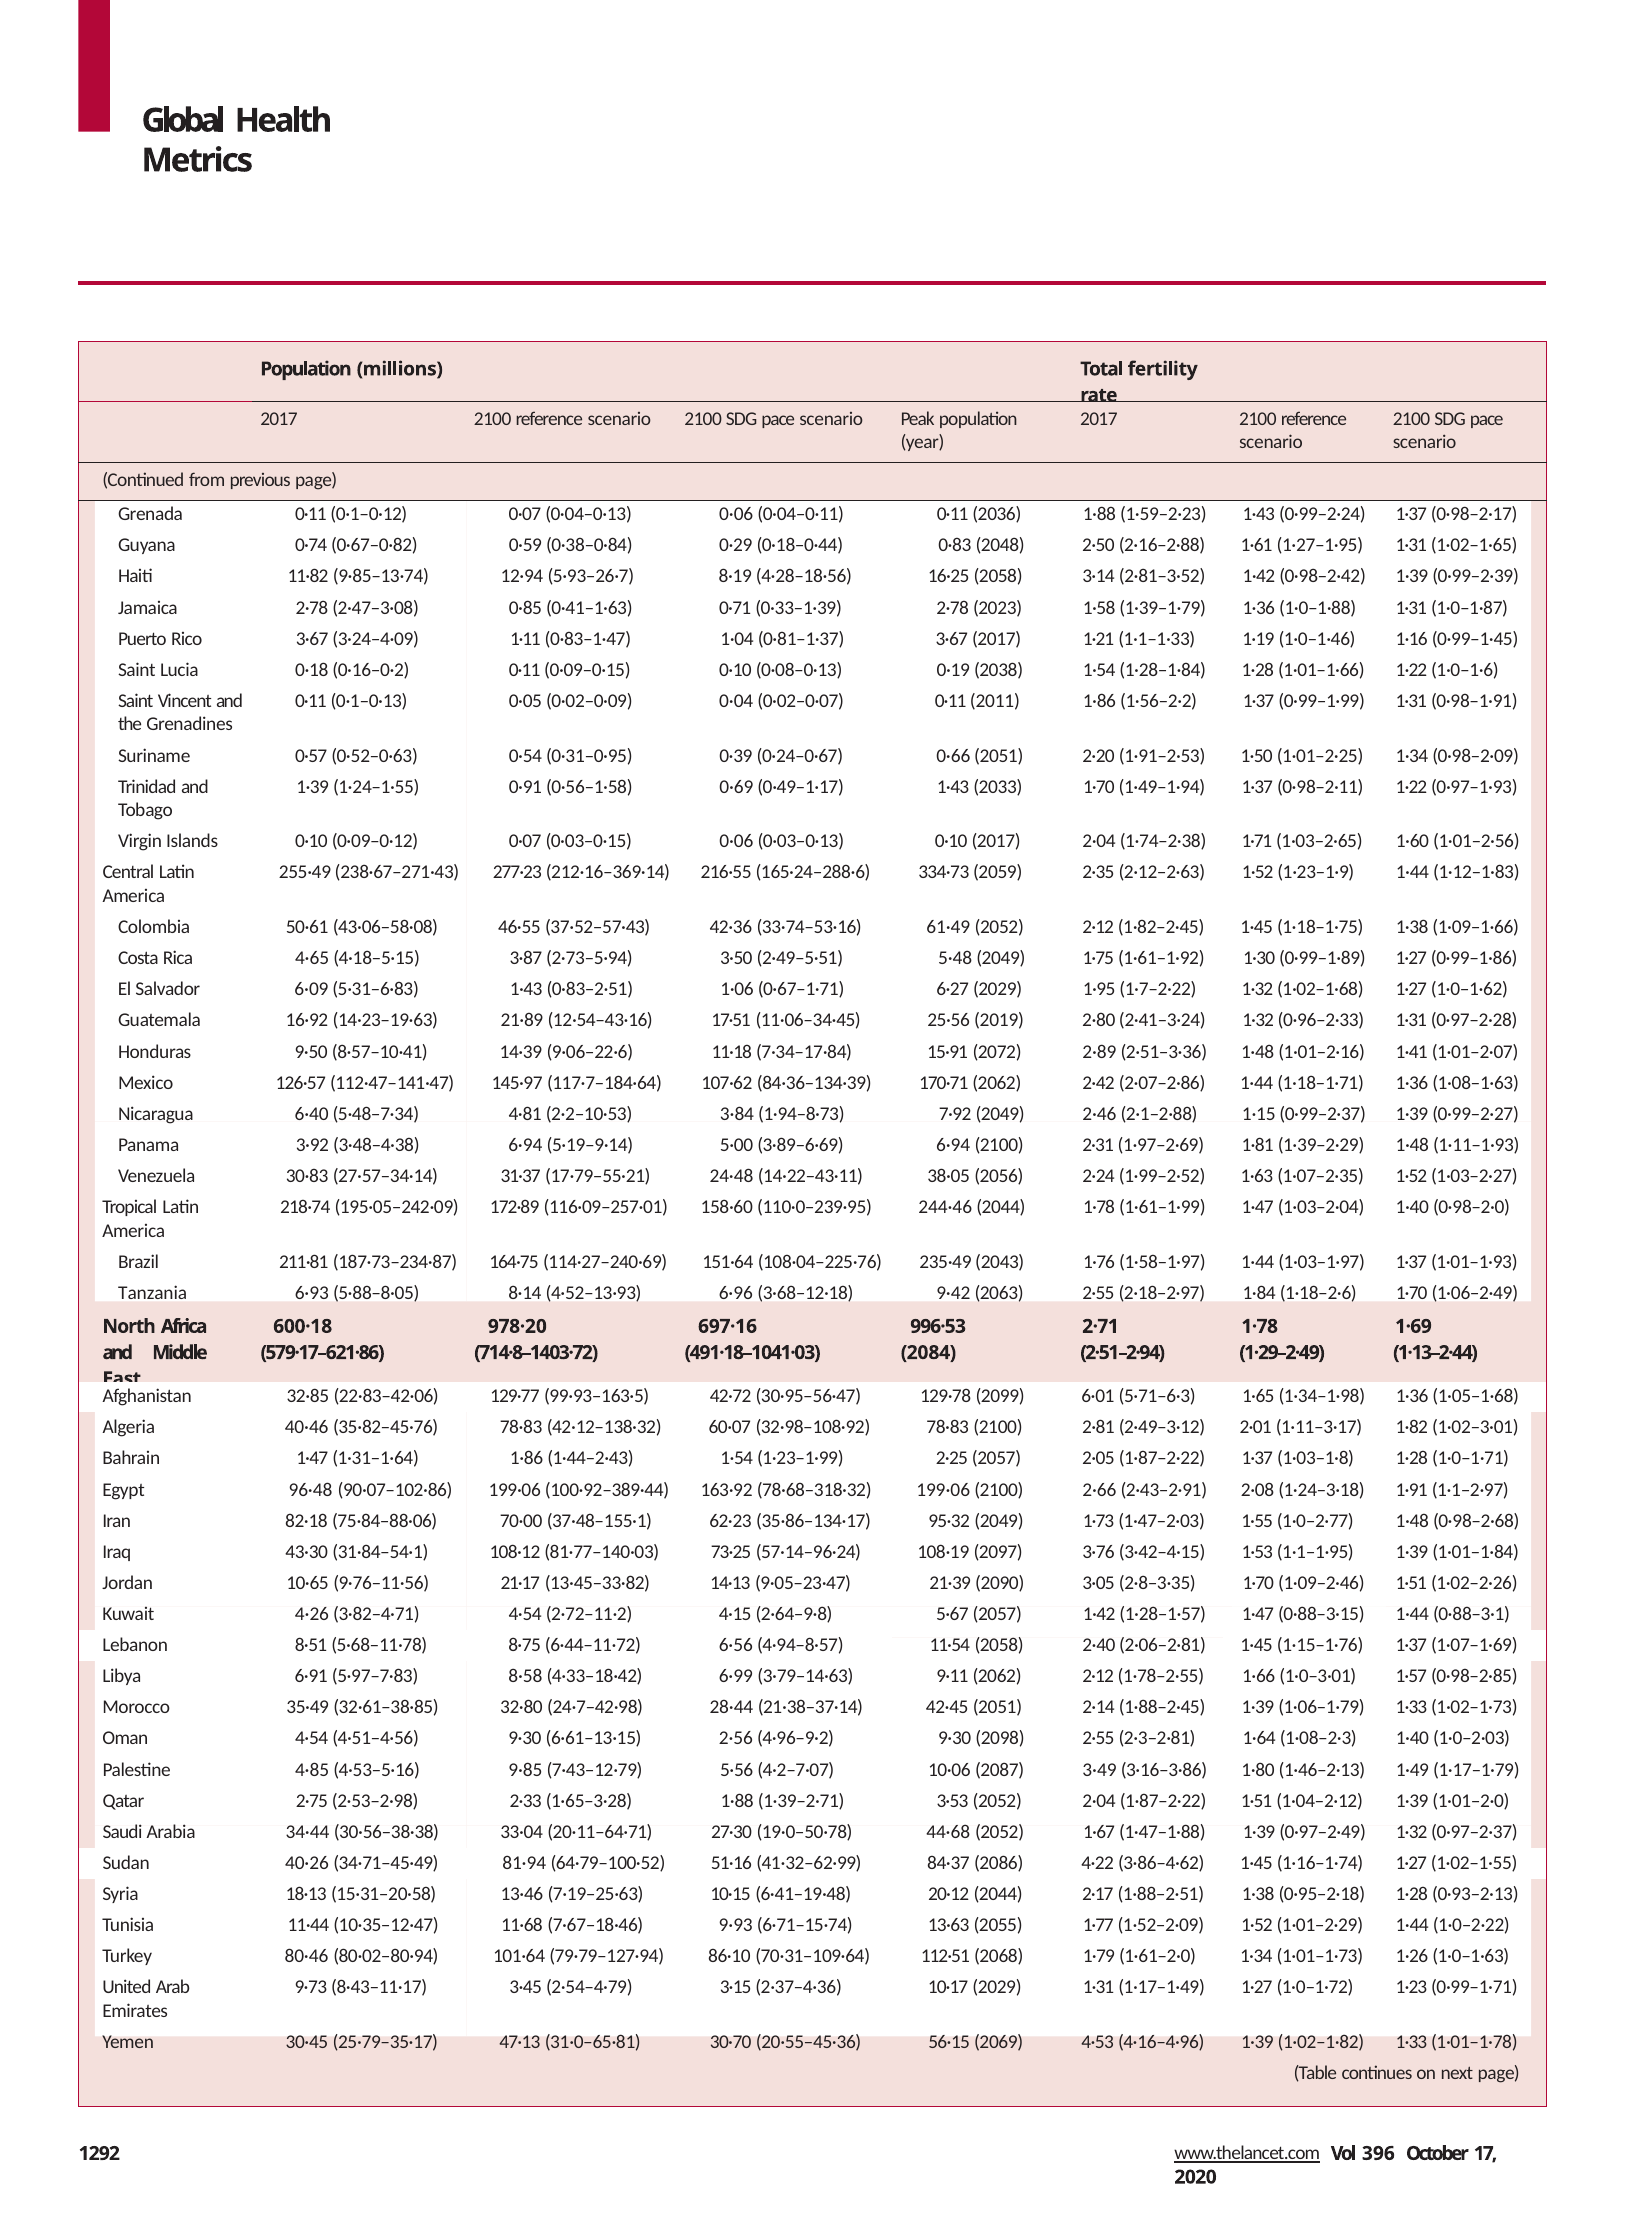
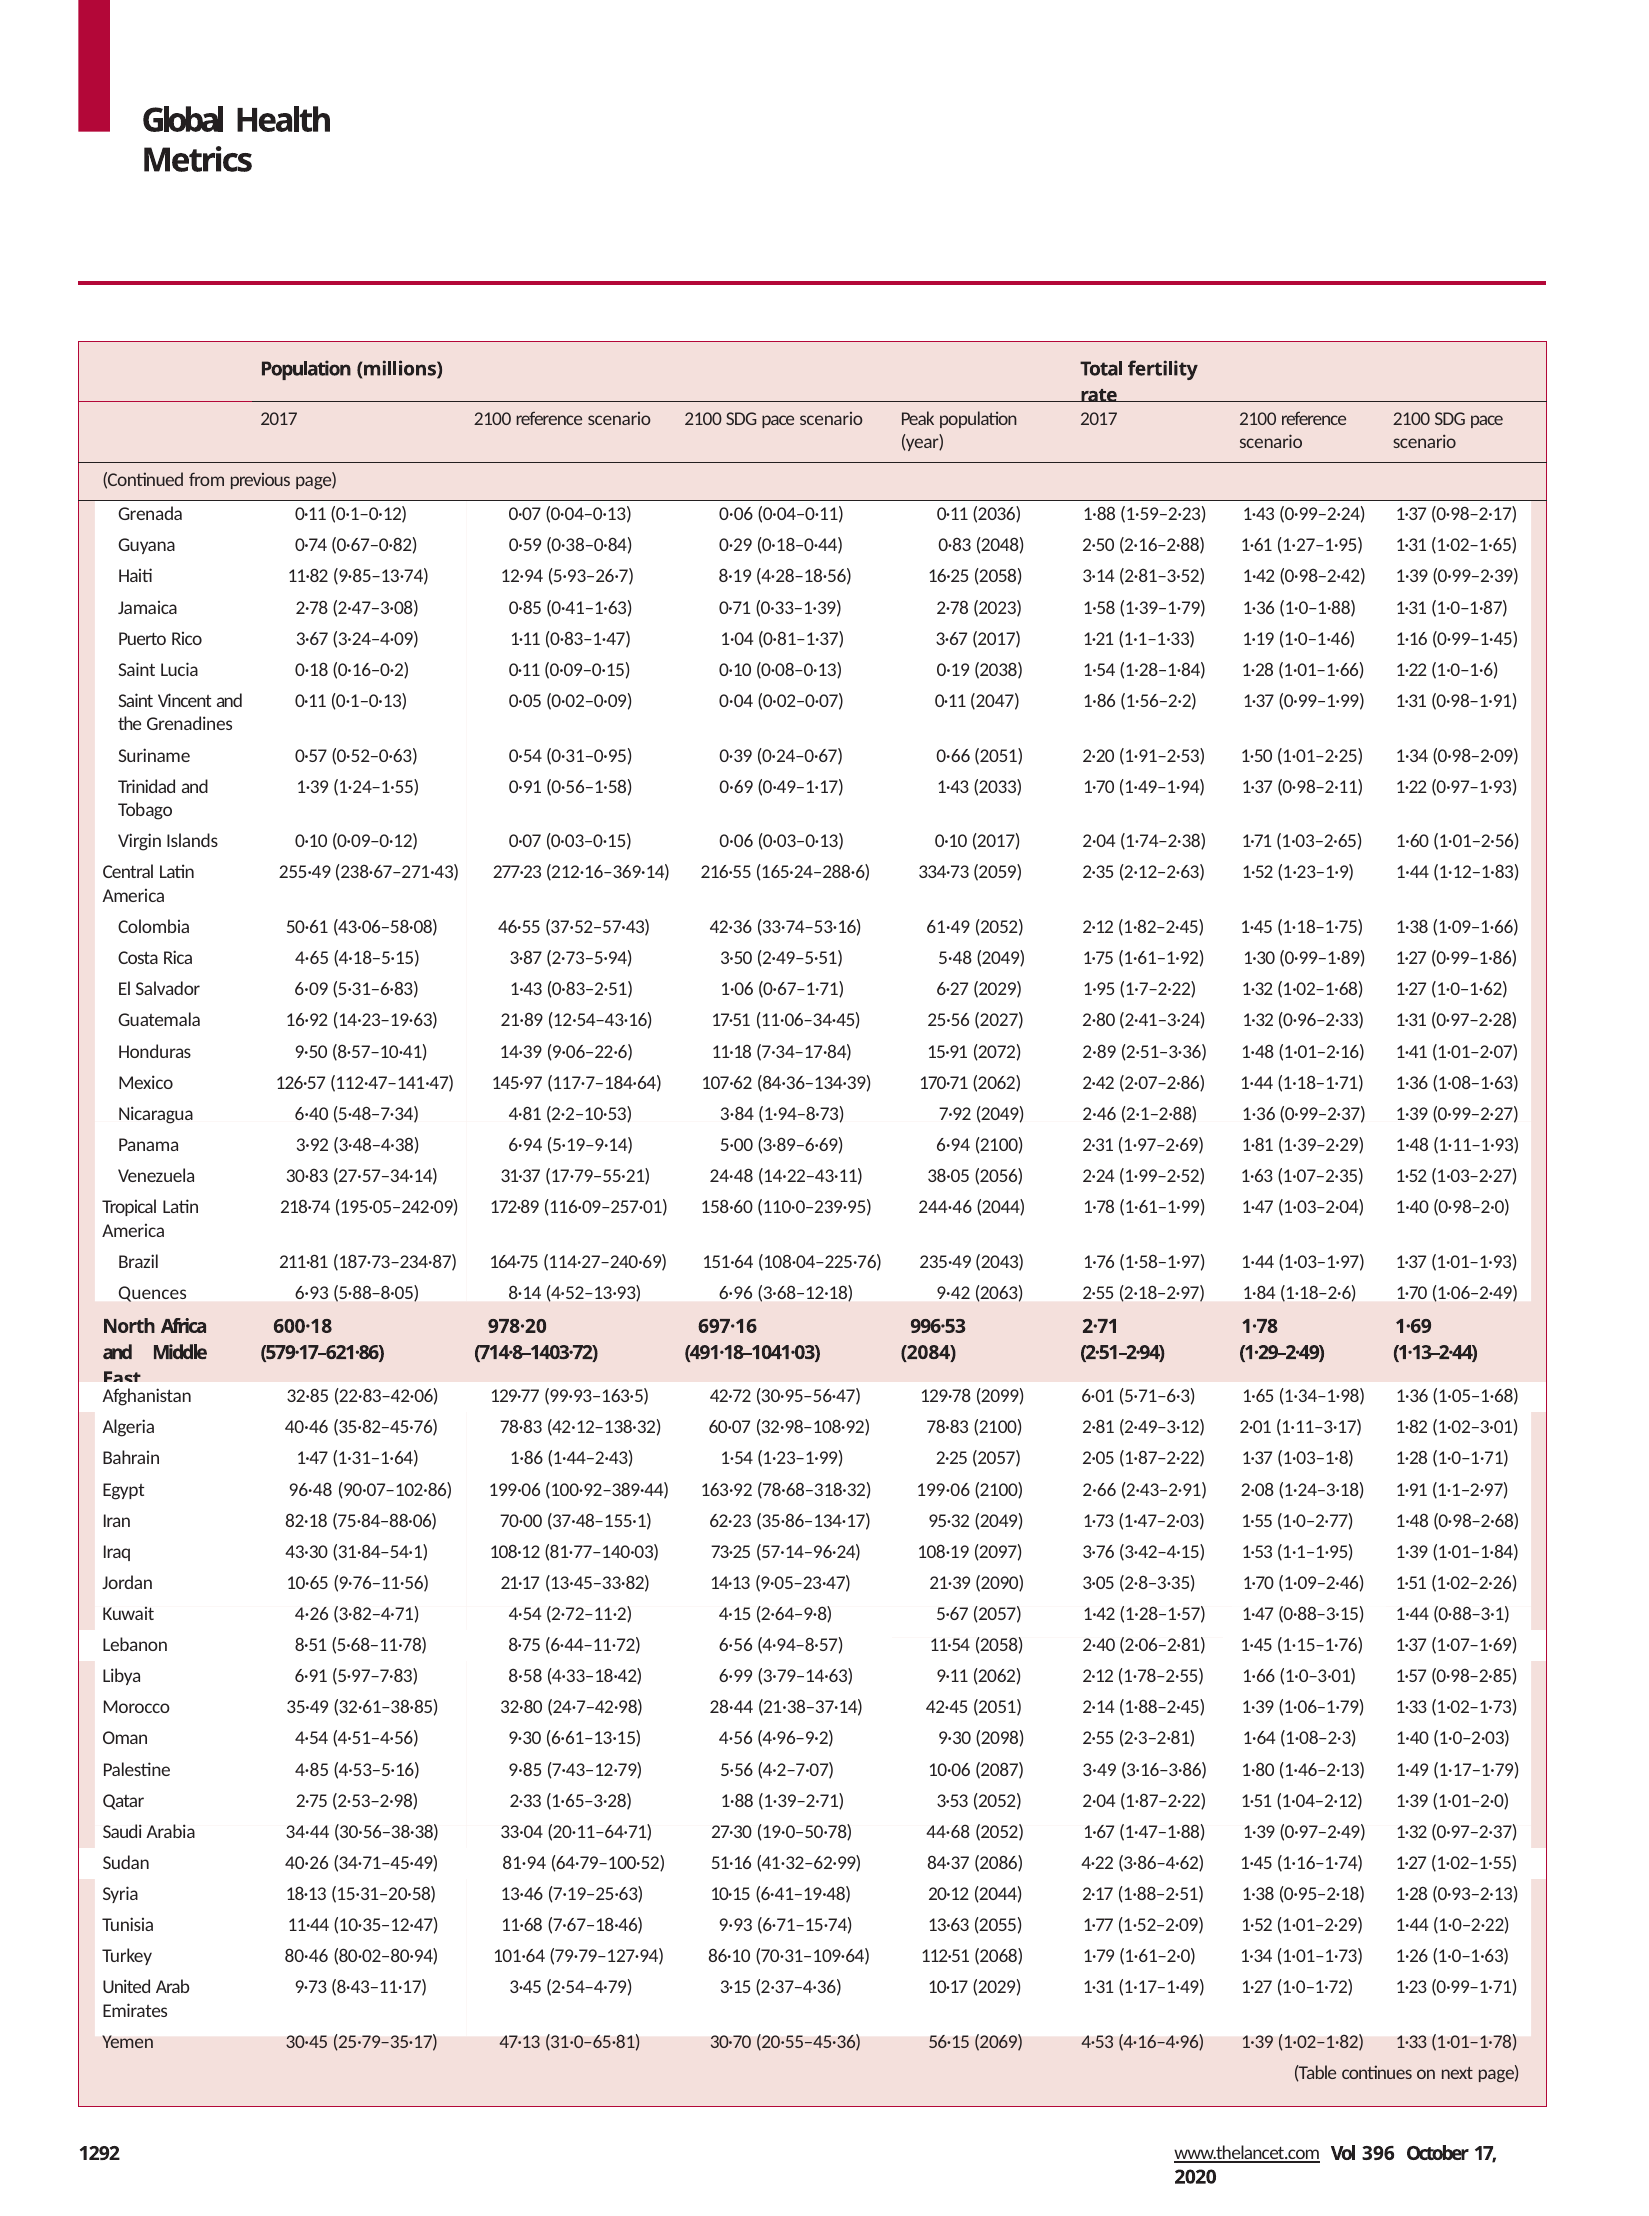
2011: 2011 -> 2047
2019: 2019 -> 2027
2·1–2·88 1·15: 1·15 -> 1·36
Tanzania: Tanzania -> Quences
2·56: 2·56 -> 4·56
